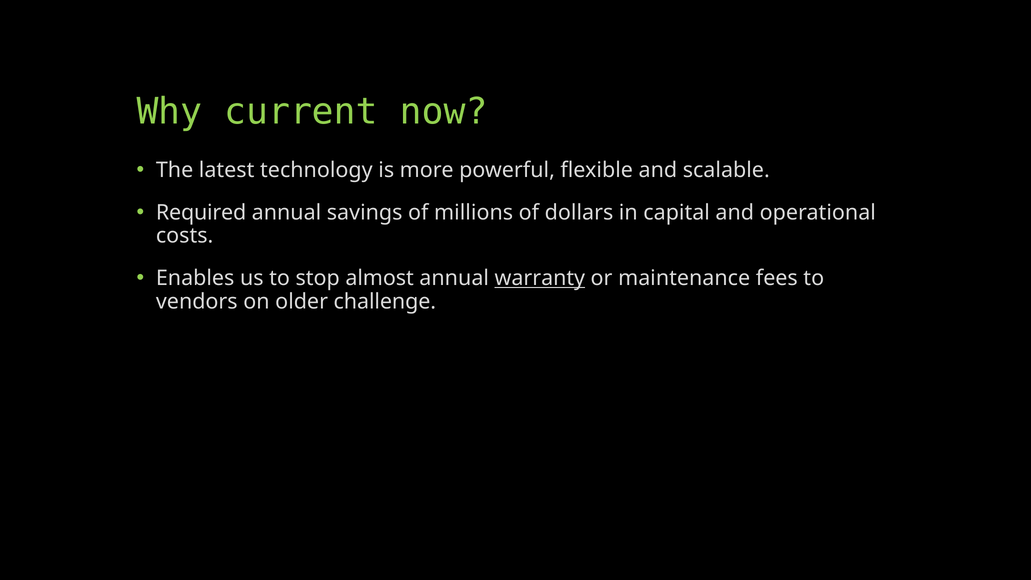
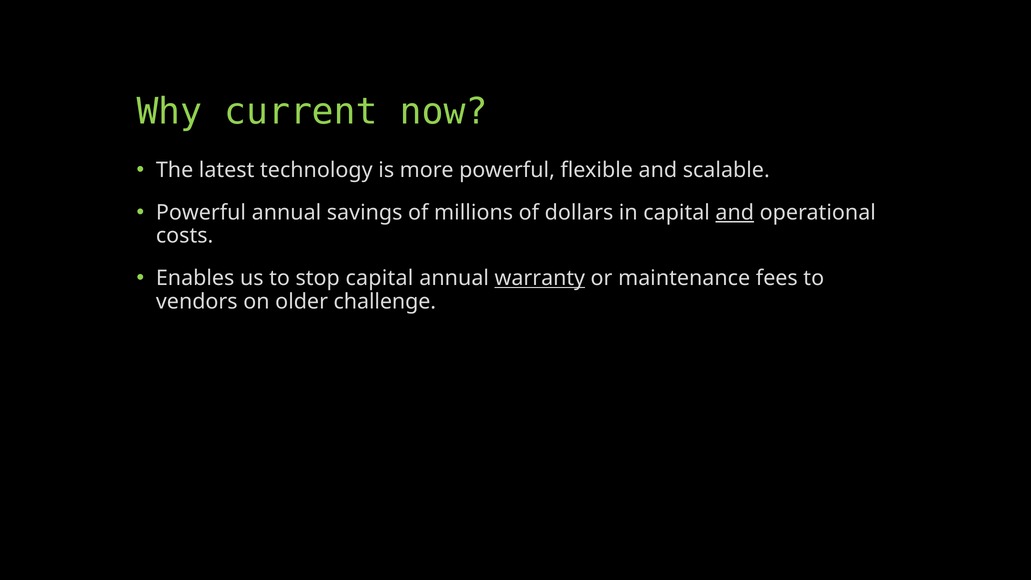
Required at (201, 213): Required -> Powerful
and at (735, 213) underline: none -> present
stop almost: almost -> capital
